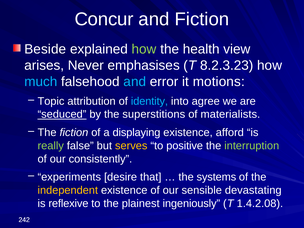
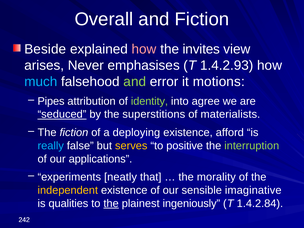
Concur: Concur -> Overall
how at (144, 49) colour: light green -> pink
health: health -> invites
8.2.3.23: 8.2.3.23 -> 1.4.2.93
and at (135, 82) colour: light blue -> light green
Topic: Topic -> Pipes
identity colour: light blue -> light green
displaying: displaying -> deploying
really colour: light green -> light blue
consistently: consistently -> applications
desire: desire -> neatly
systems: systems -> morality
devastating: devastating -> imaginative
reflexive: reflexive -> qualities
the at (111, 203) underline: none -> present
1.4.2.08: 1.4.2.08 -> 1.4.2.84
